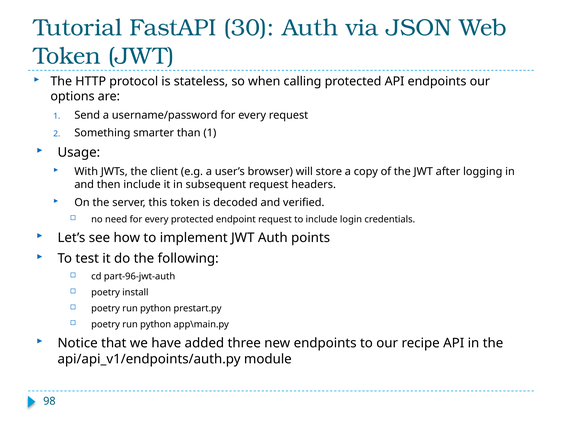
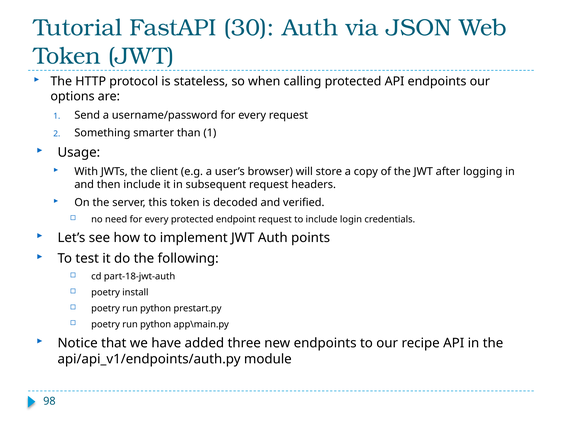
part-96-jwt-auth: part-96-jwt-auth -> part-18-jwt-auth
